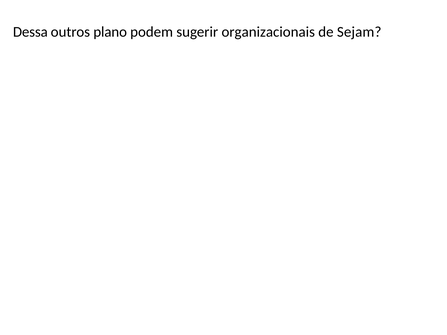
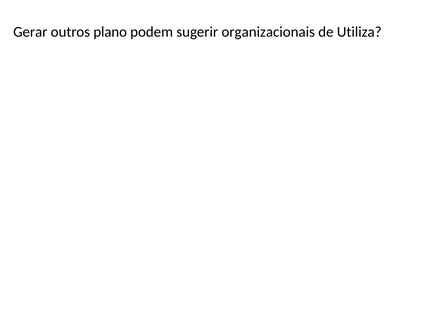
Dessa: Dessa -> Gerar
Sejam: Sejam -> Utiliza
